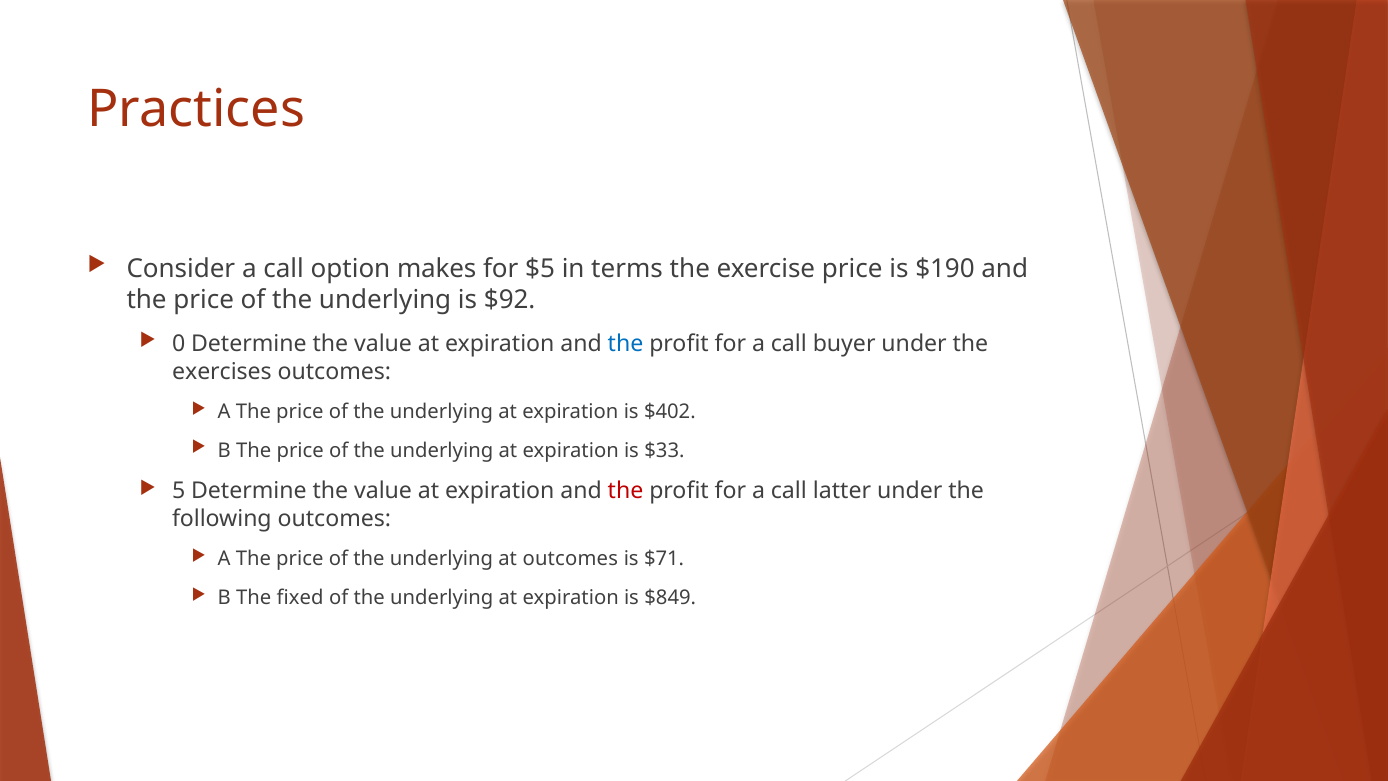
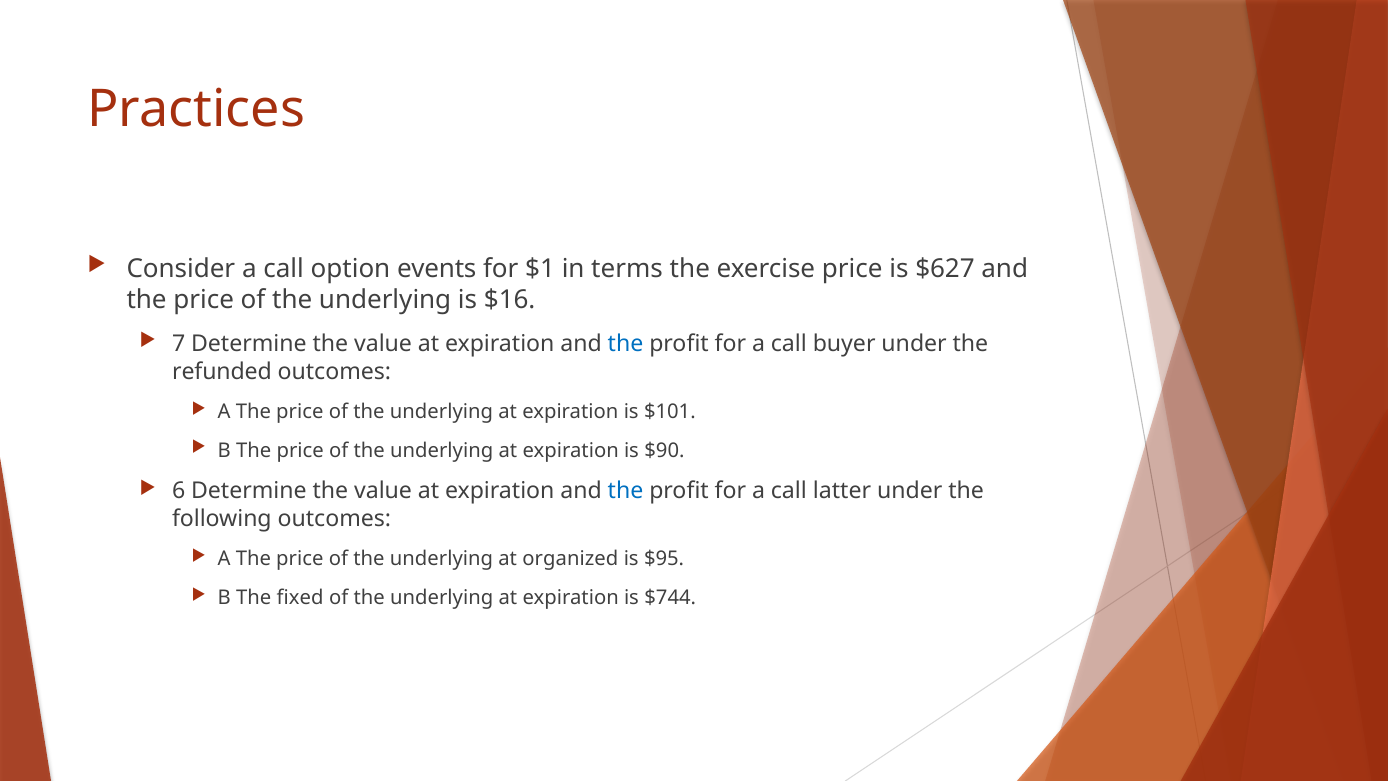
makes: makes -> events
$5: $5 -> $1
$190: $190 -> $627
$92: $92 -> $16
0: 0 -> 7
exercises: exercises -> refunded
$402: $402 -> $101
$33: $33 -> $90
5: 5 -> 6
the at (626, 491) colour: red -> blue
at outcomes: outcomes -> organized
$71: $71 -> $95
$849: $849 -> $744
